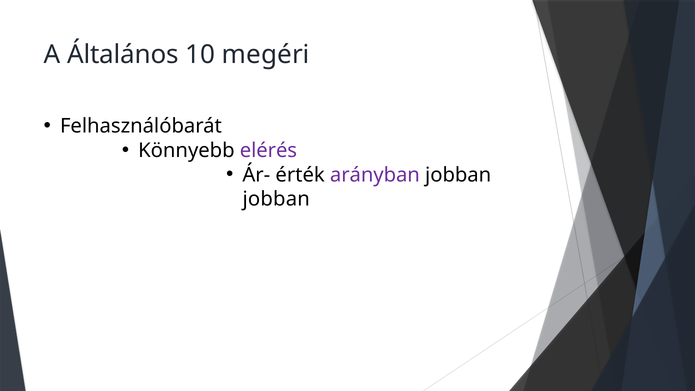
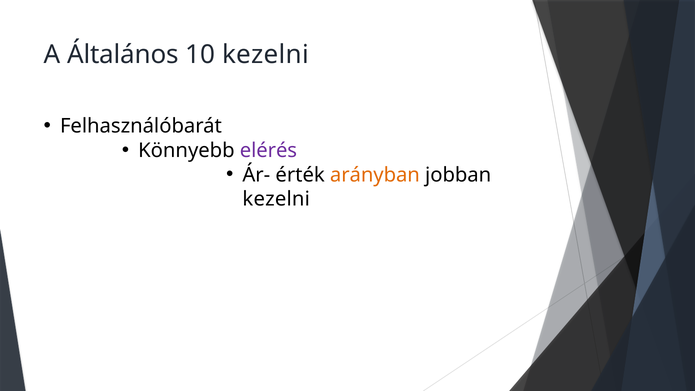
10 megéri: megéri -> kezelni
arányban colour: purple -> orange
jobban at (276, 199): jobban -> kezelni
